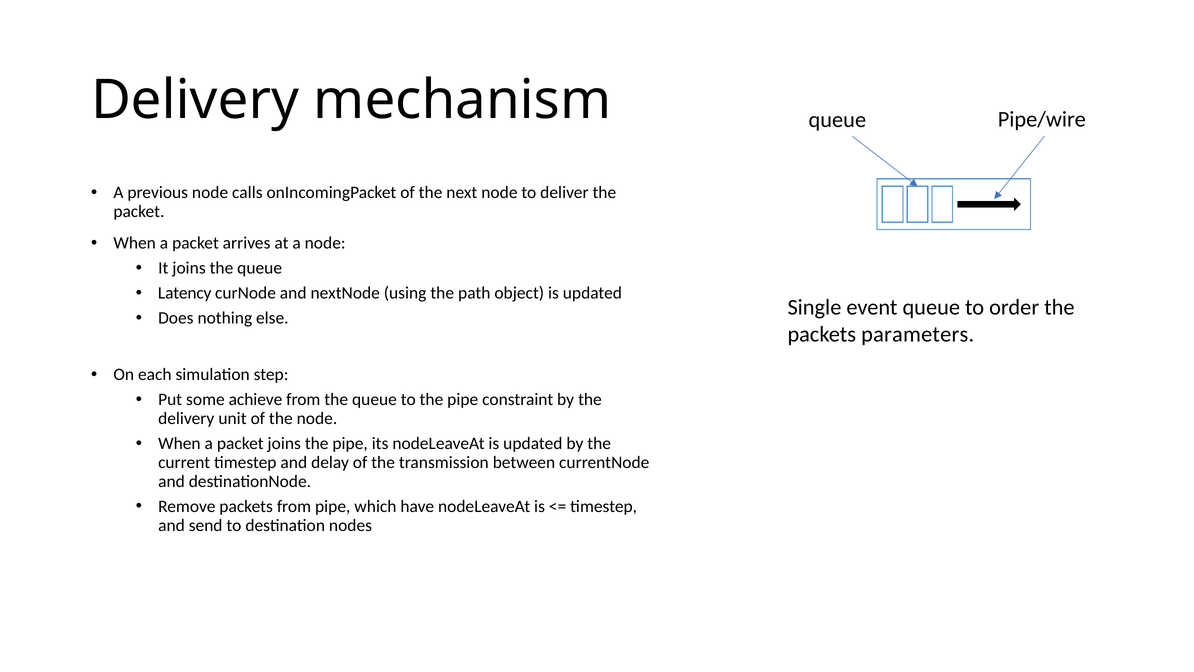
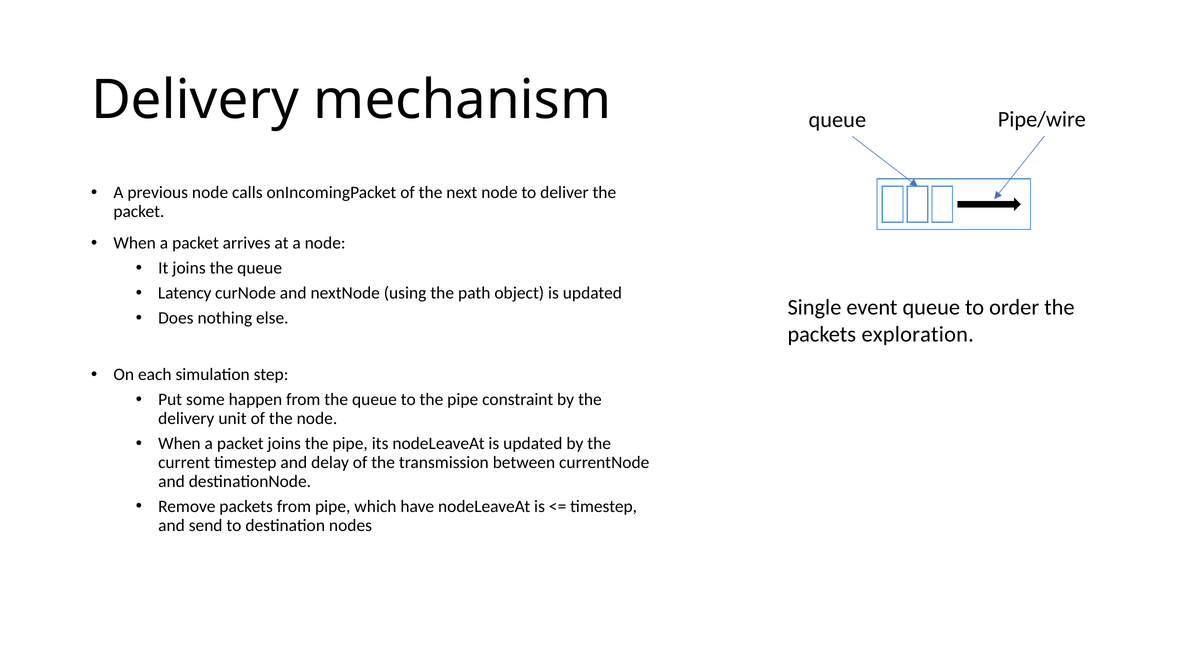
parameters: parameters -> exploration
achieve: achieve -> happen
